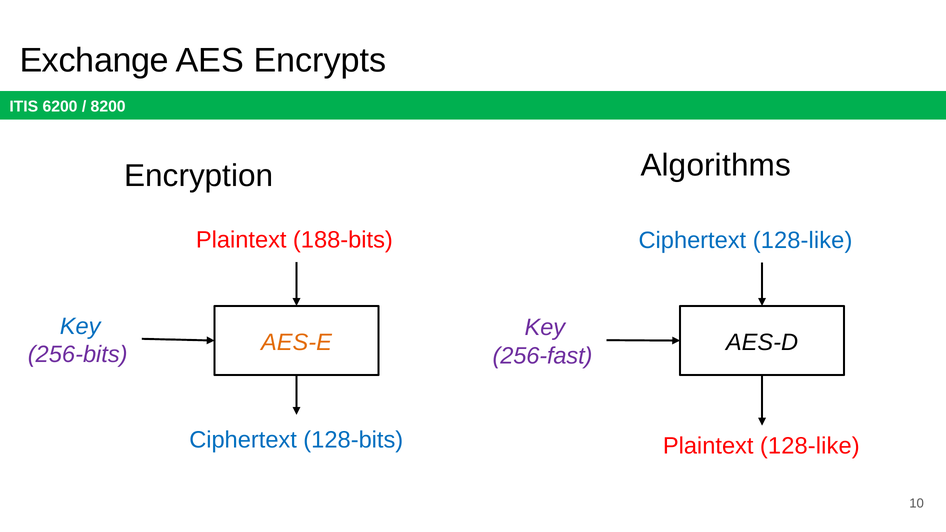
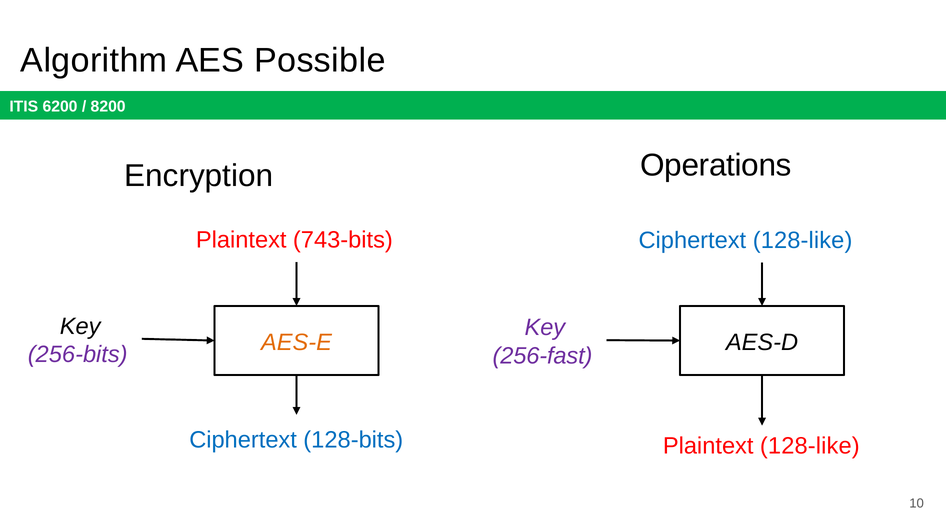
Exchange: Exchange -> Algorithm
Encrypts: Encrypts -> Possible
Algorithms: Algorithms -> Operations
188-bits: 188-bits -> 743-bits
Key at (80, 326) colour: blue -> black
